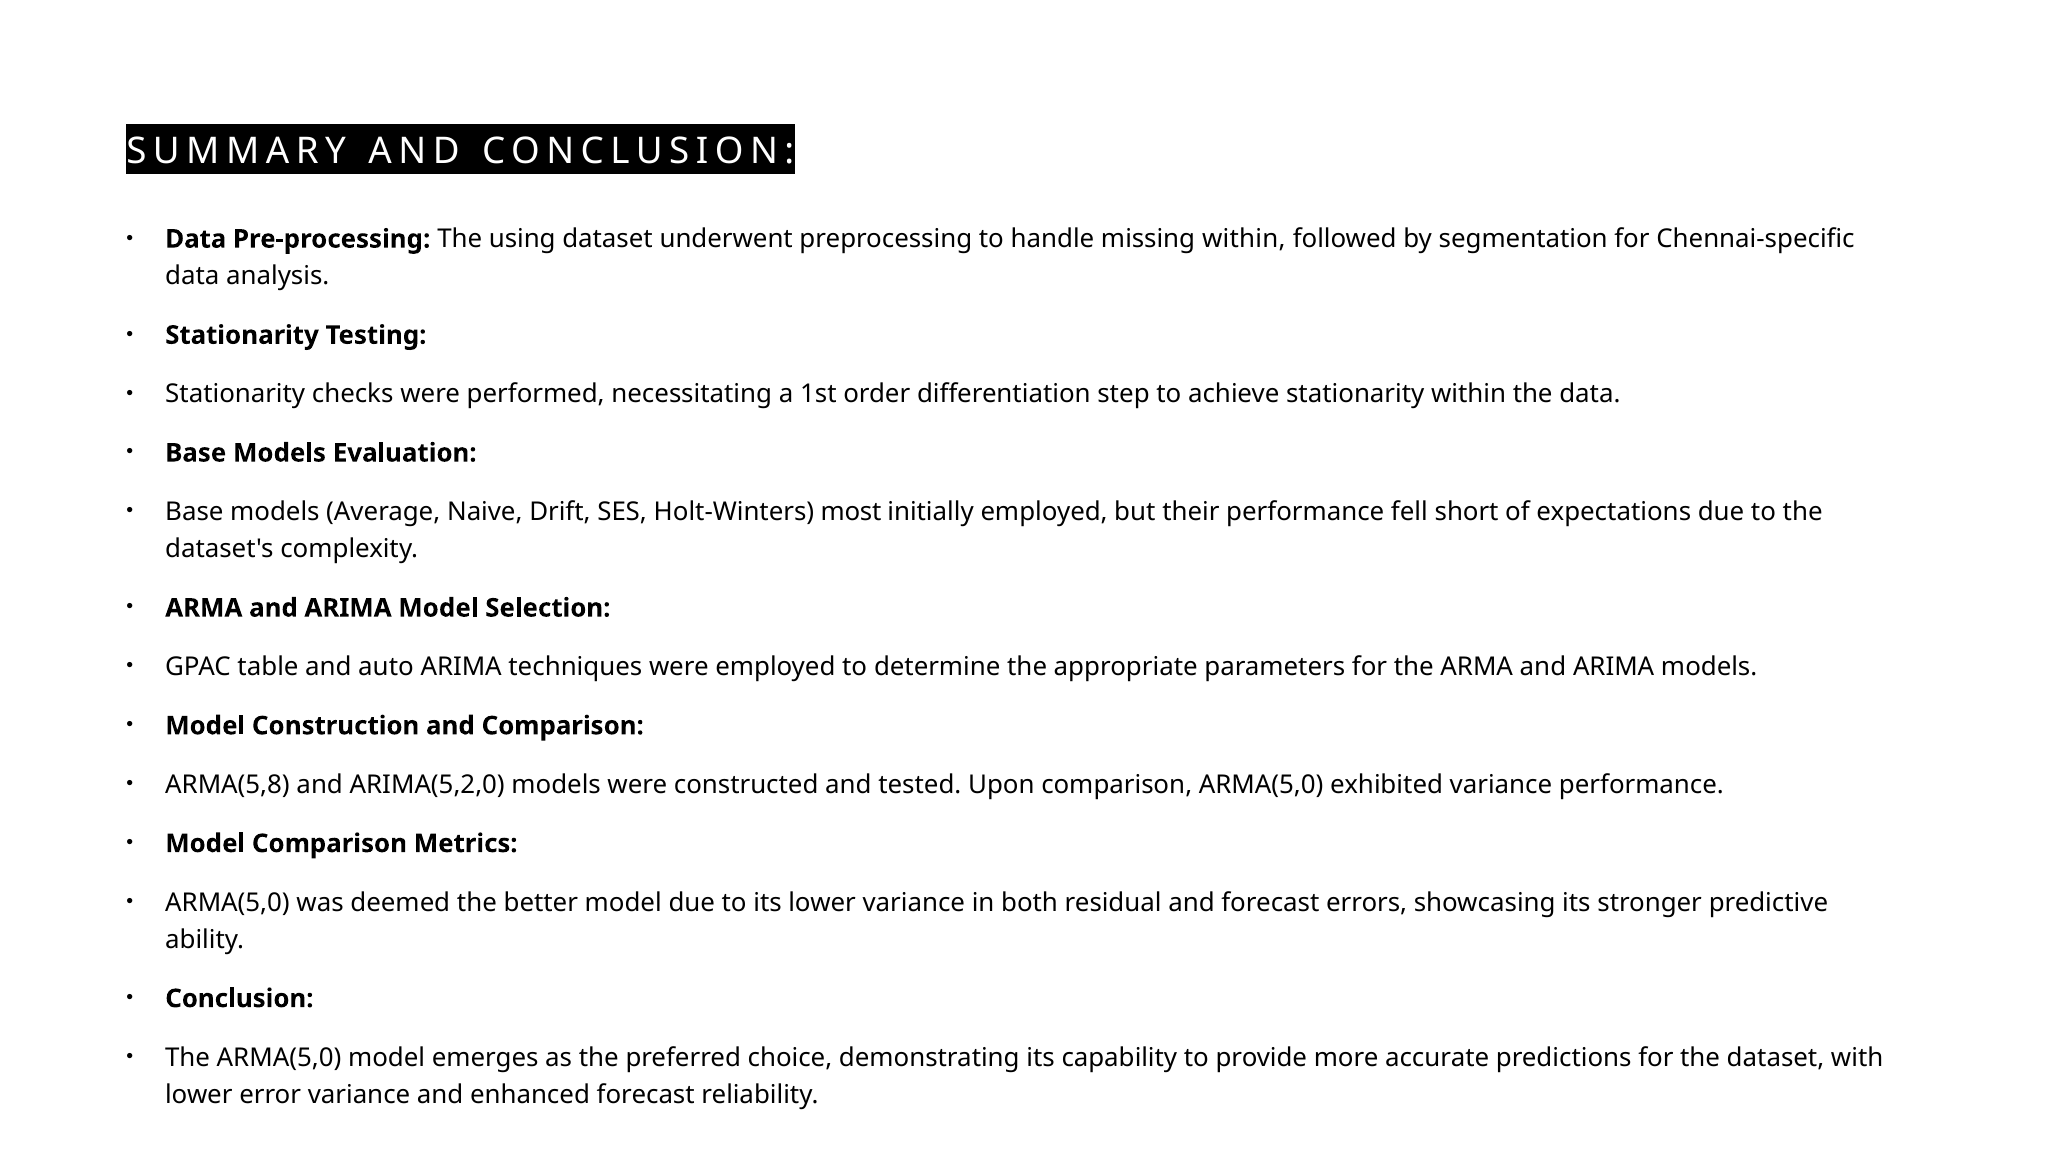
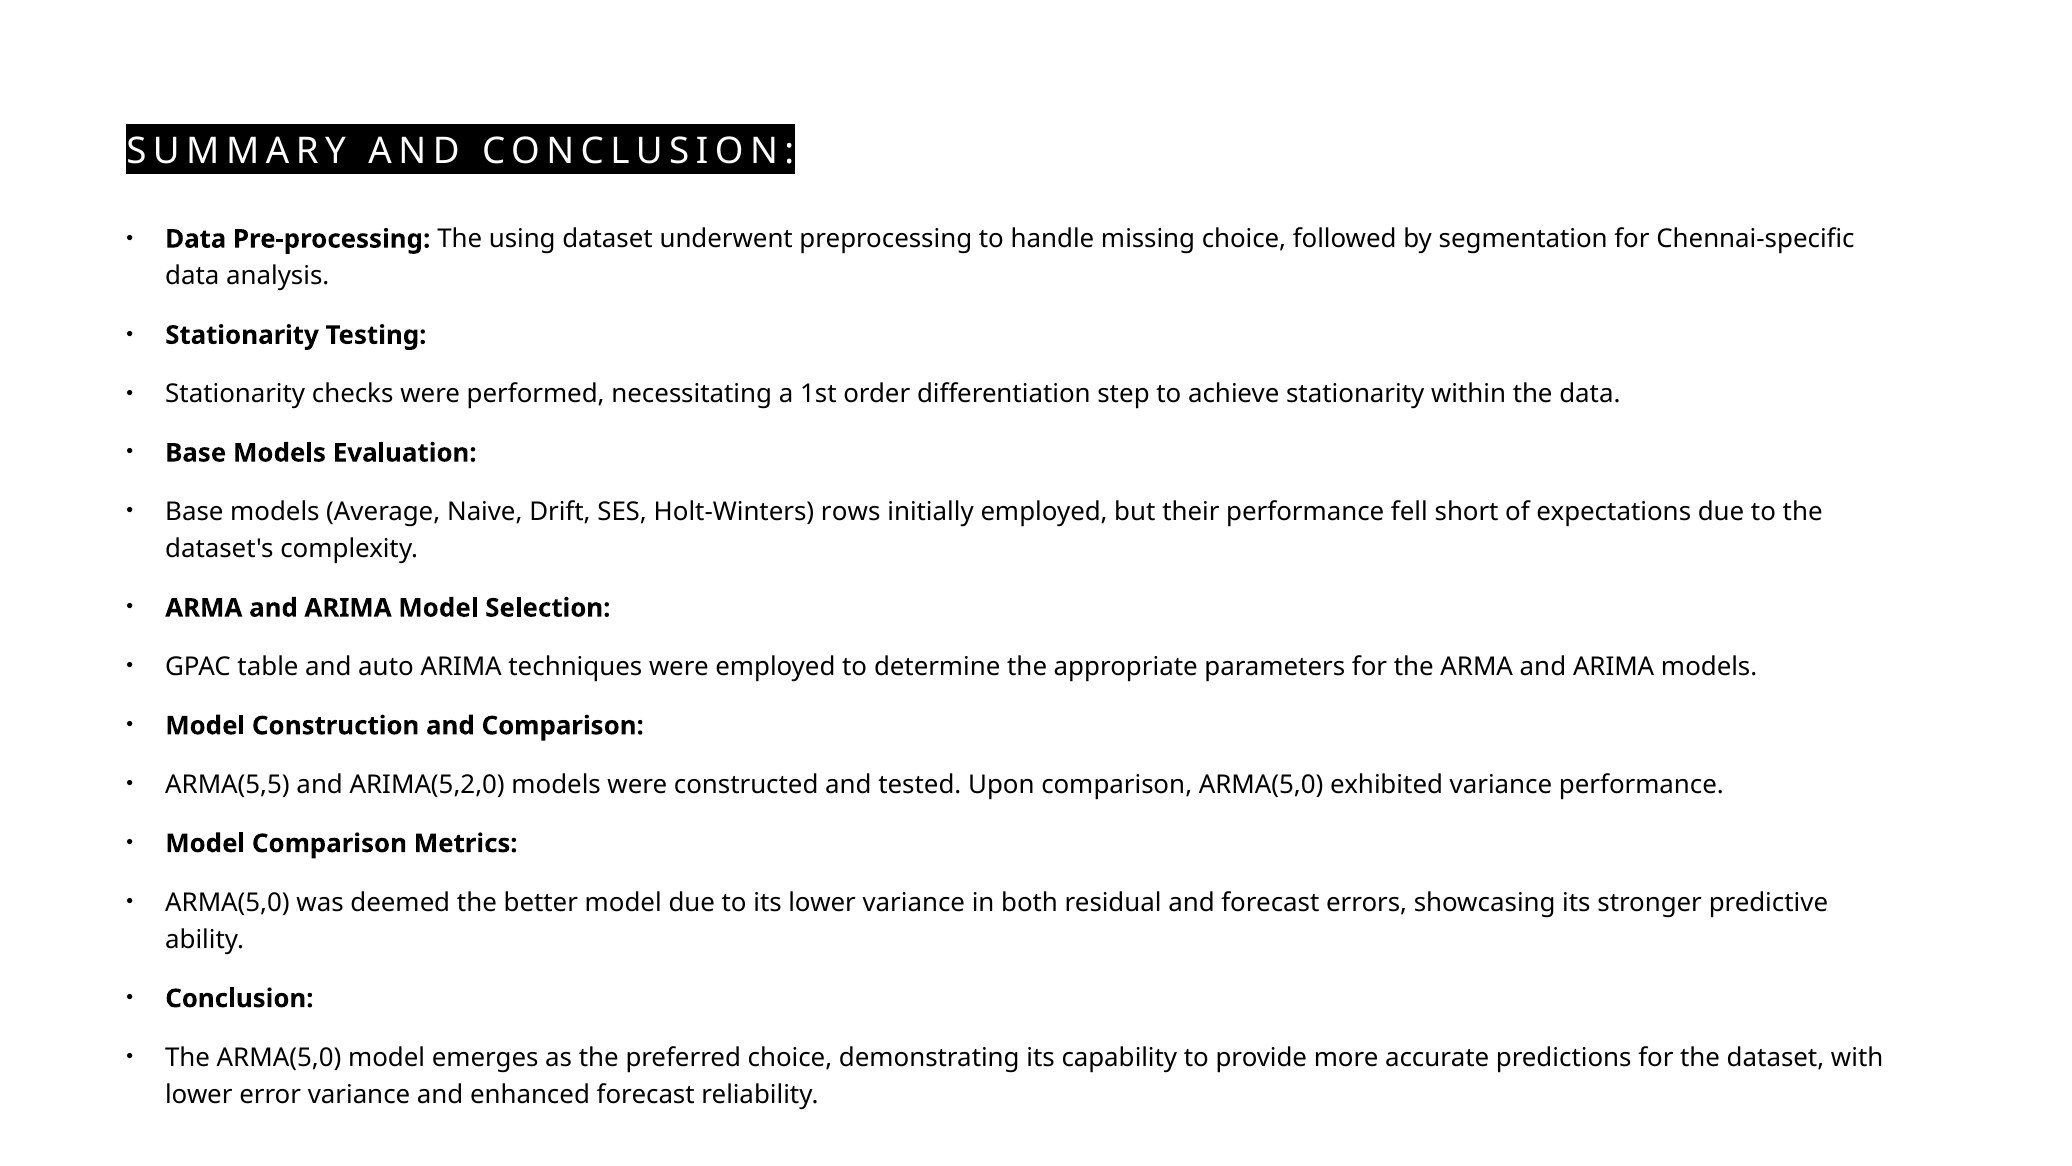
missing within: within -> choice
most: most -> rows
ARMA(5,8: ARMA(5,8 -> ARMA(5,5
